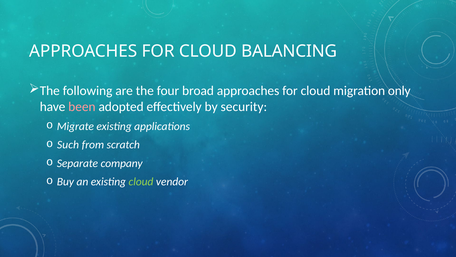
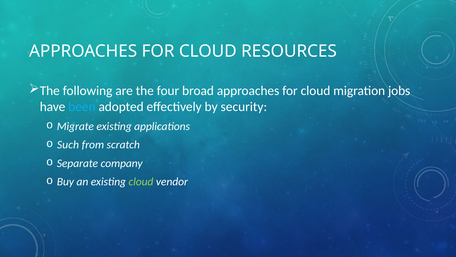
BALANCING: BALANCING -> RESOURCES
only: only -> jobs
been colour: pink -> light blue
